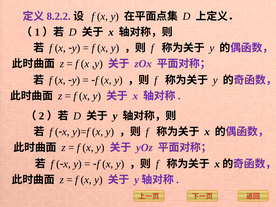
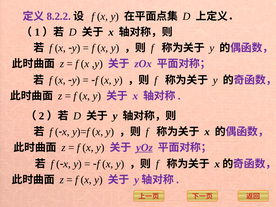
yOz underline: none -> present
